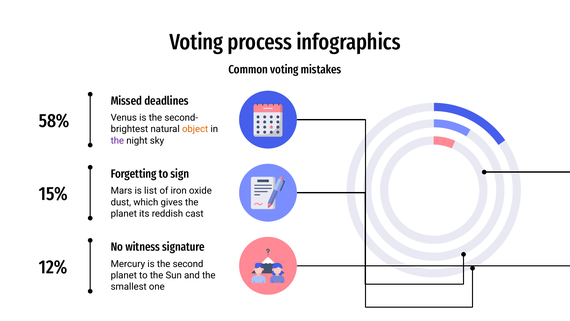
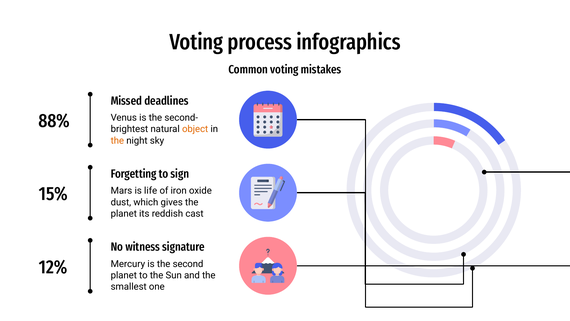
58%: 58% -> 88%
the at (117, 140) colour: purple -> orange
list: list -> life
